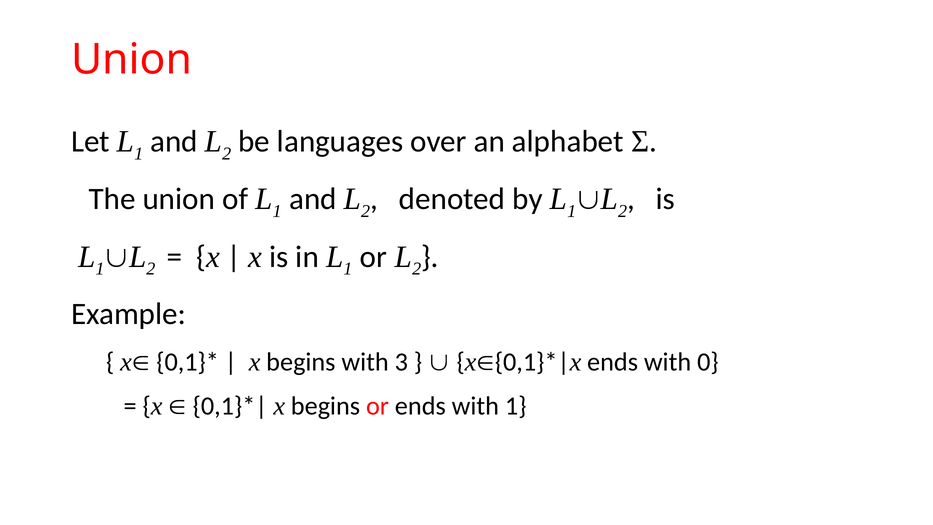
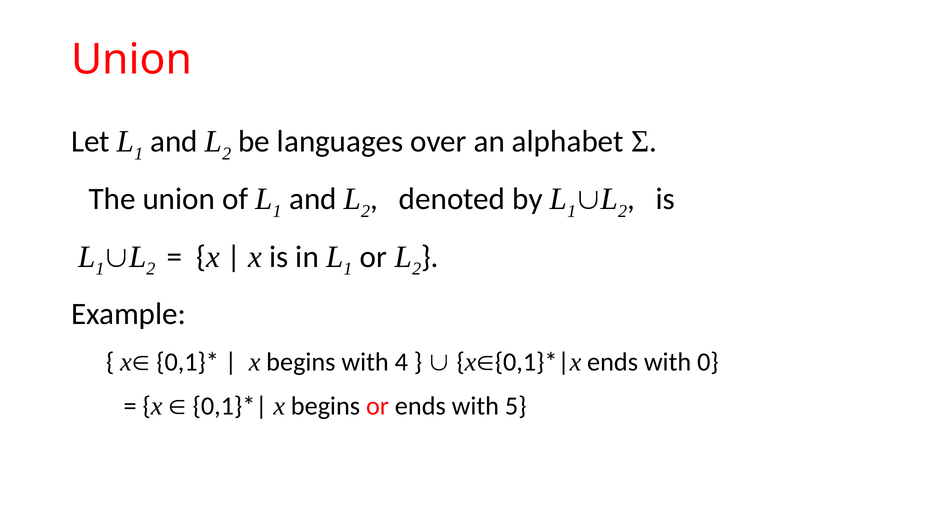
3: 3 -> 4
with 1: 1 -> 5
